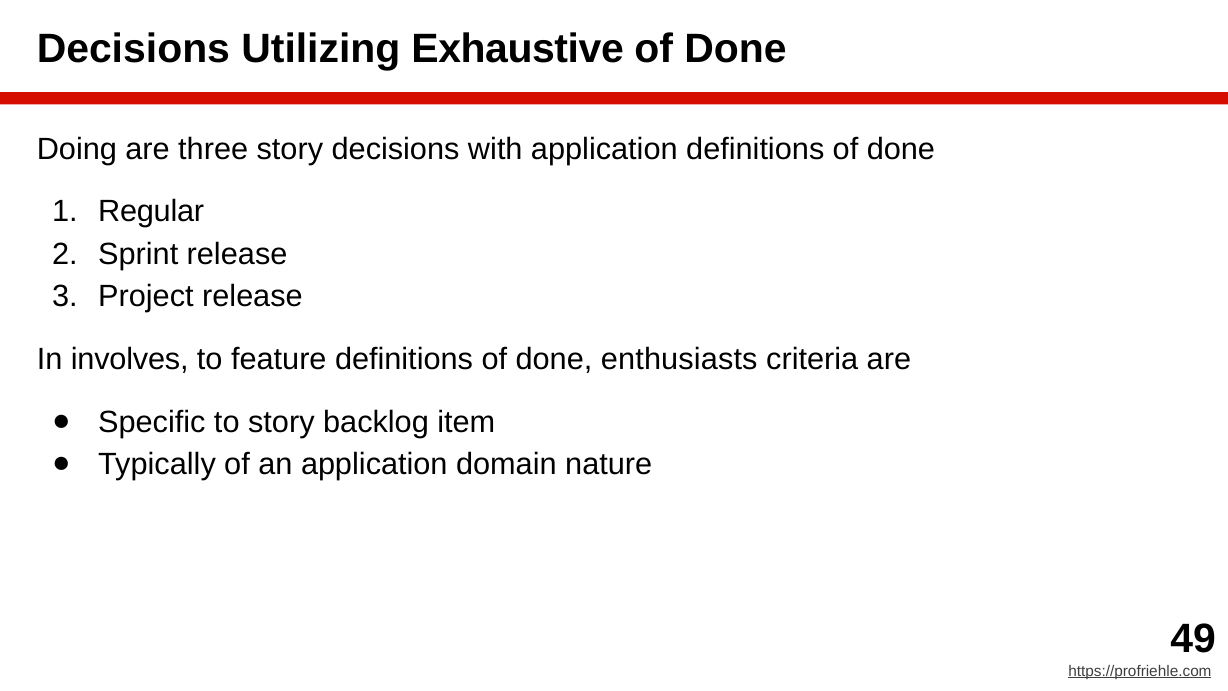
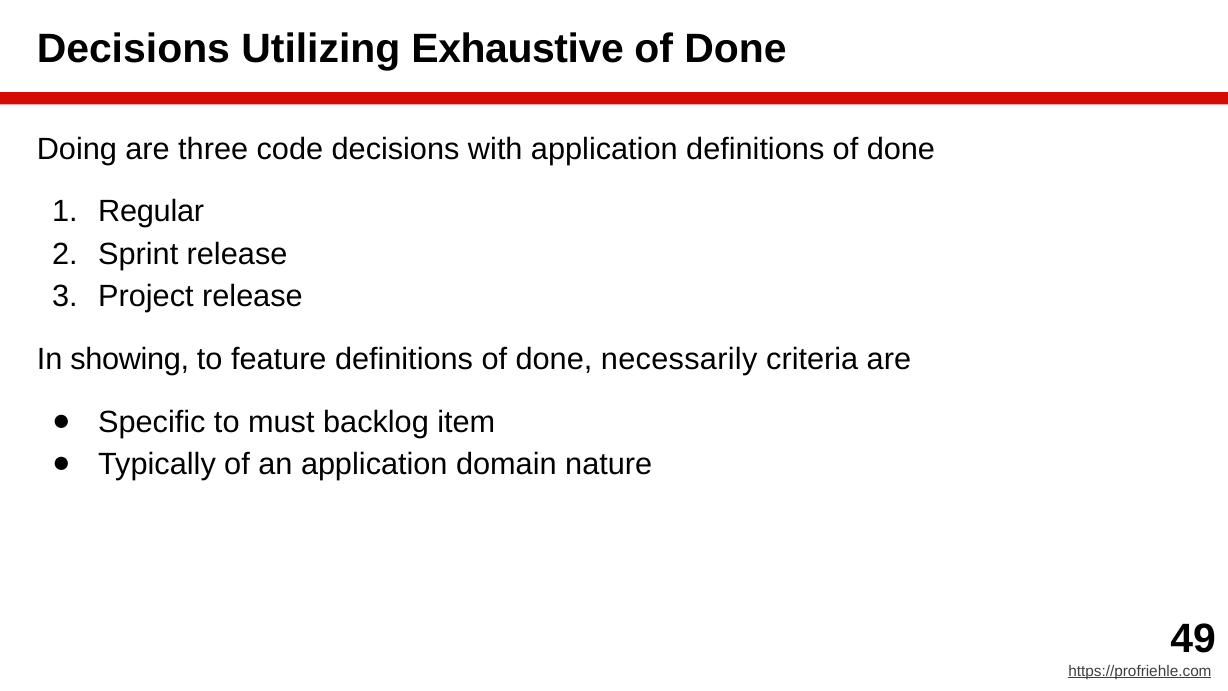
three story: story -> code
involves: involves -> showing
enthusiasts: enthusiasts -> necessarily
to story: story -> must
